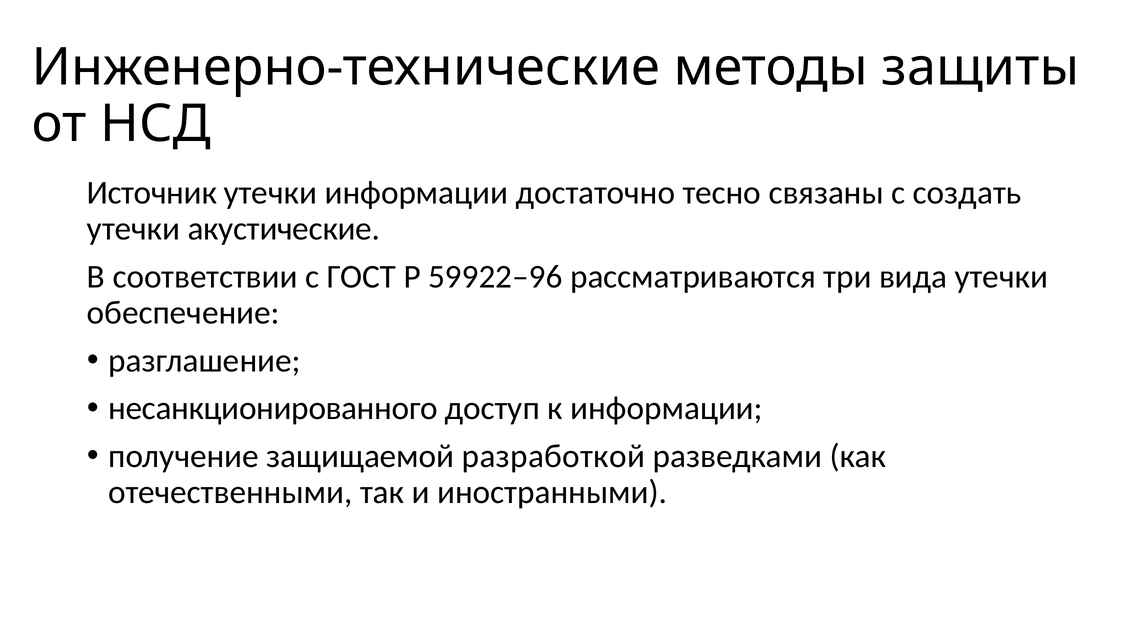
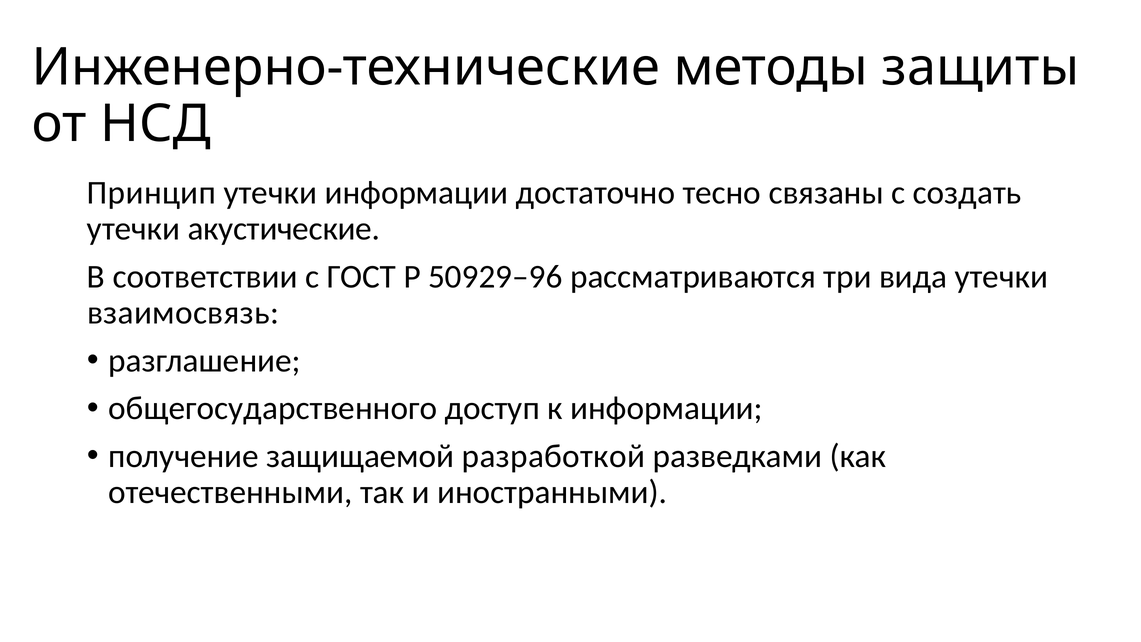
Источник: Источник -> Принцип
59922–96: 59922–96 -> 50929–96
обеспечение: обеспечение -> взаимосвязь
несанкционированного: несанкционированного -> общегосударственного
